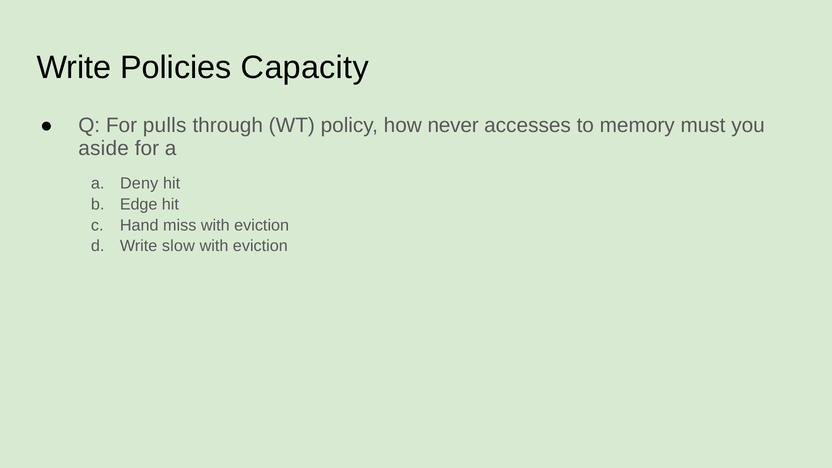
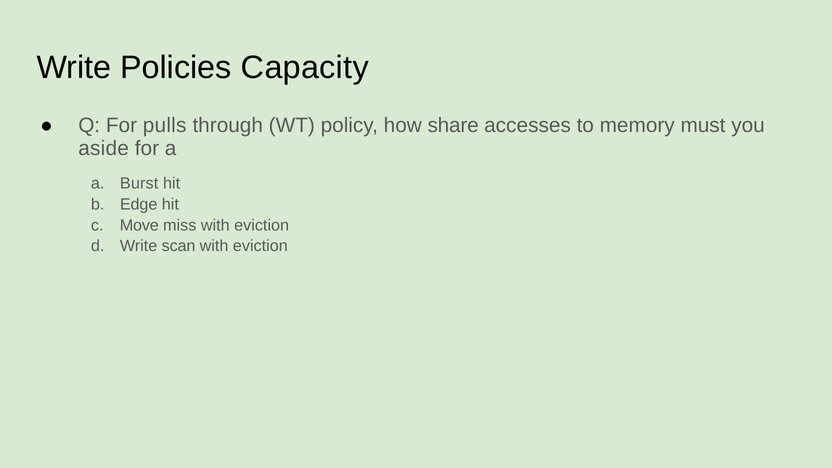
never: never -> share
Deny: Deny -> Burst
Hand: Hand -> Move
slow: slow -> scan
